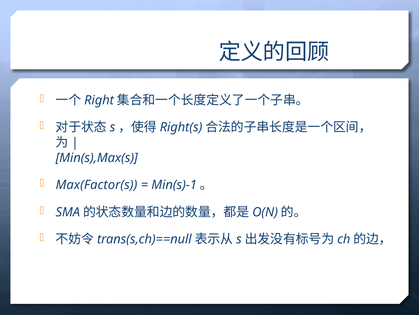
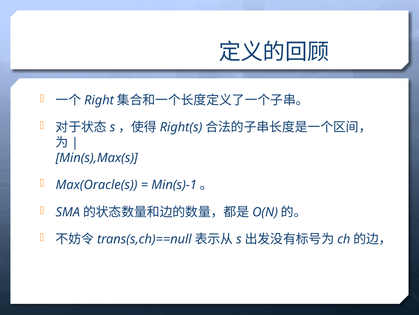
Max(Factor(s: Max(Factor(s -> Max(Oracle(s
